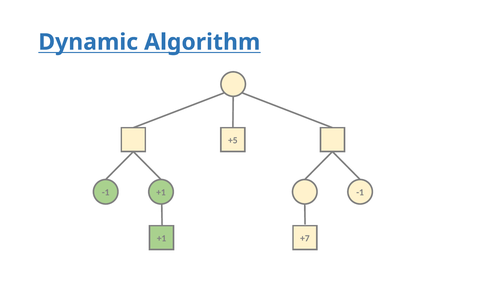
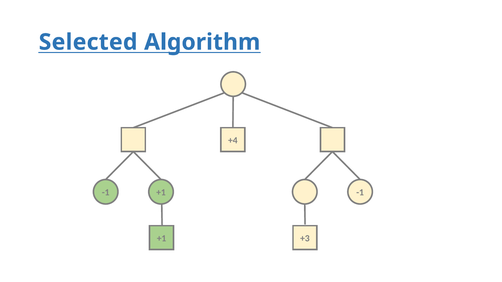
Dynamic: Dynamic -> Selected
+5: +5 -> +4
+7: +7 -> +3
